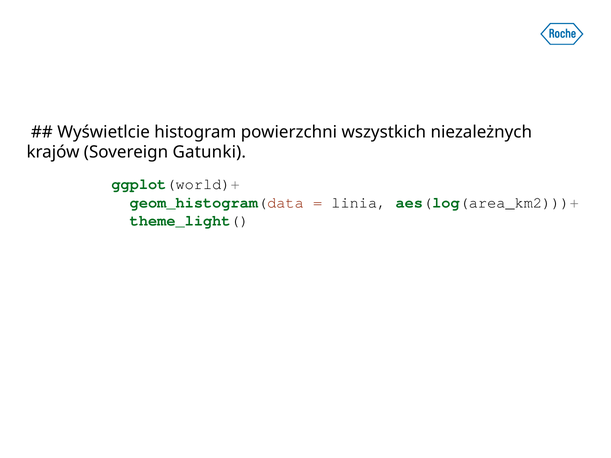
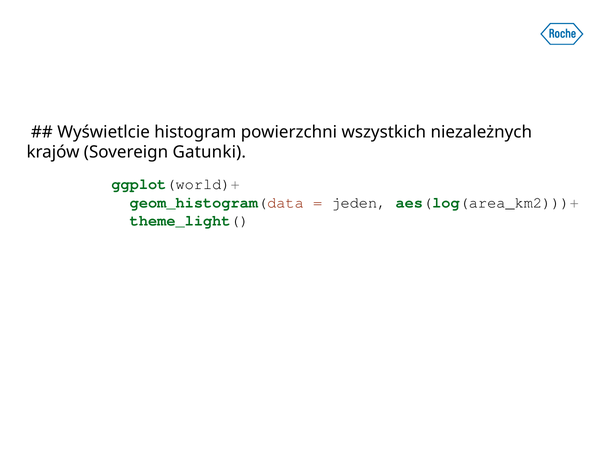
linia: linia -> jeden
